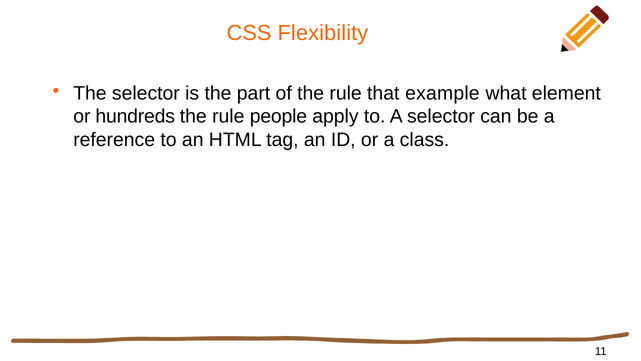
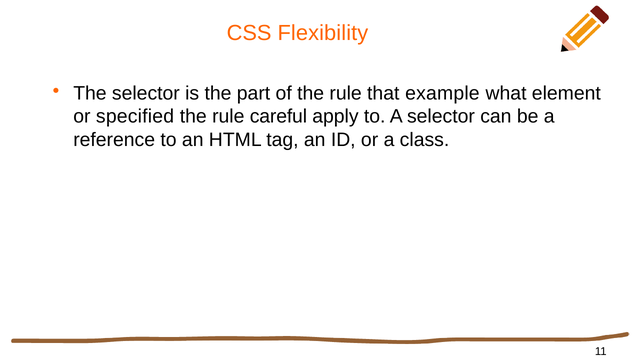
hundreds: hundreds -> specified
people: people -> careful
